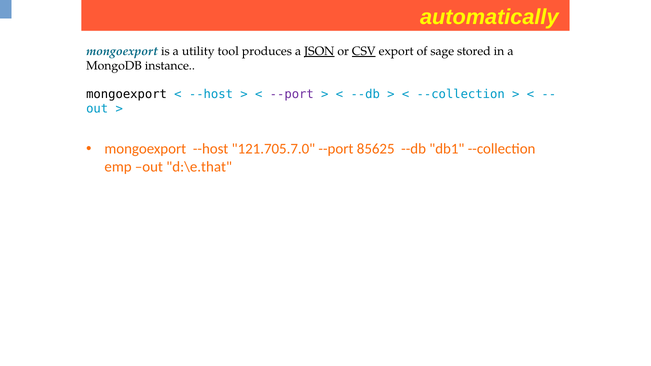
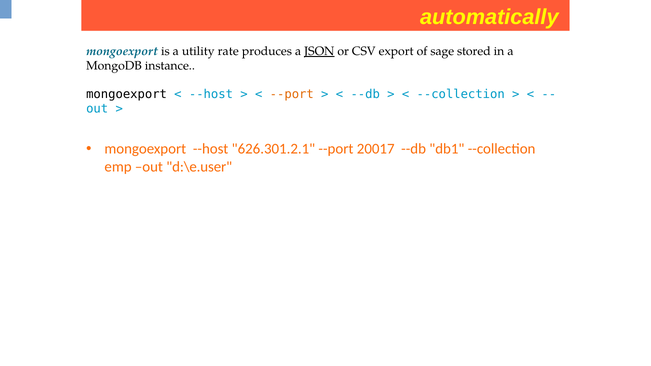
tool: tool -> rate
CSV underline: present -> none
--port at (292, 94) colour: purple -> orange
121.705.7.0: 121.705.7.0 -> 626.301.2.1
85625: 85625 -> 20017
d:\e.that: d:\e.that -> d:\e.user
